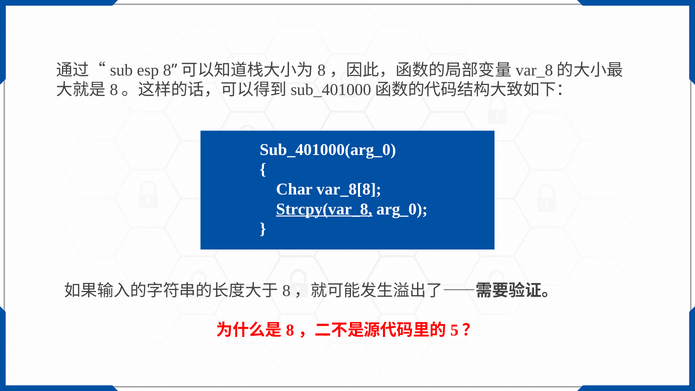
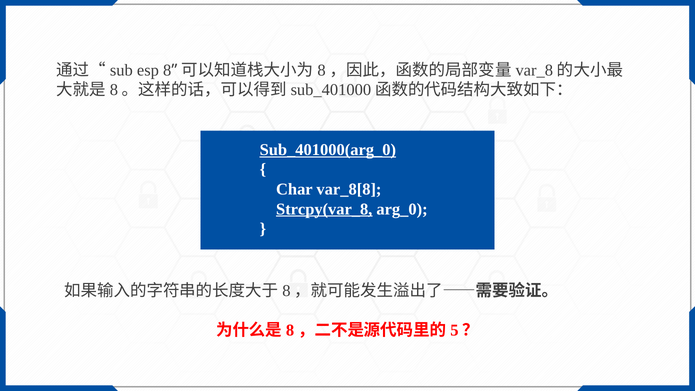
Sub_401000(arg_0 underline: none -> present
